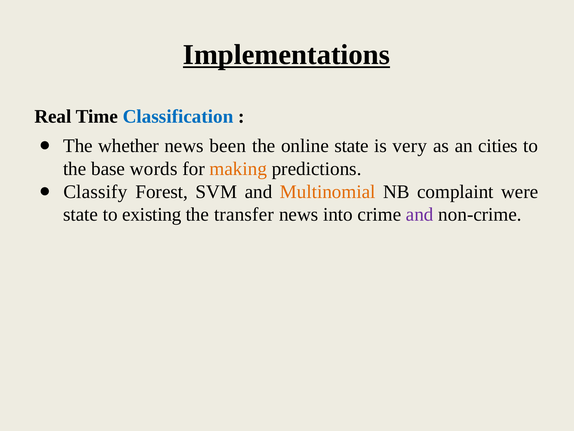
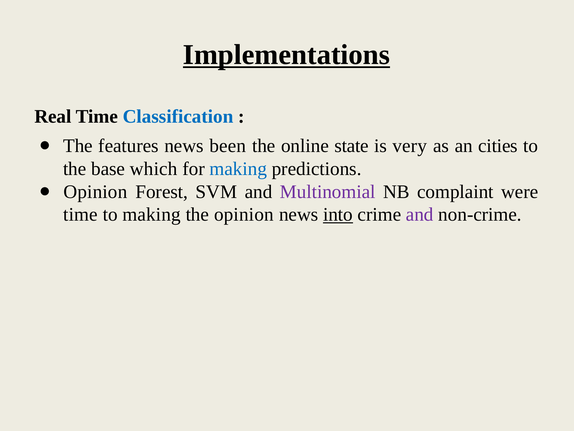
whether: whether -> features
words: words -> which
making at (238, 169) colour: orange -> blue
Classify at (95, 191): Classify -> Opinion
Multinomial colour: orange -> purple
state at (81, 214): state -> time
to existing: existing -> making
the transfer: transfer -> opinion
into underline: none -> present
